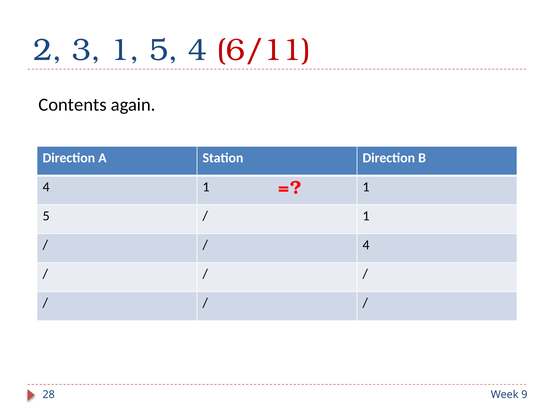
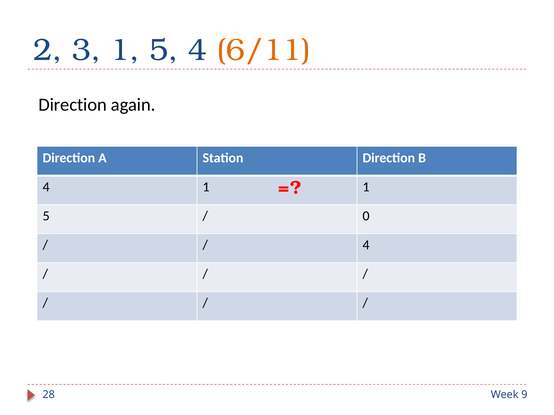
6/11 colour: red -> orange
Contents at (73, 105): Contents -> Direction
1 at (366, 216): 1 -> 0
